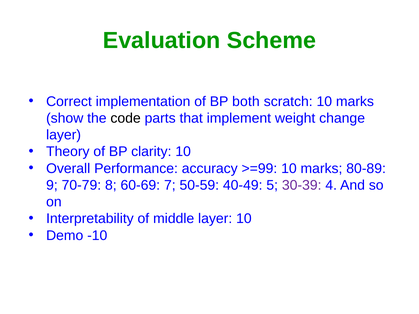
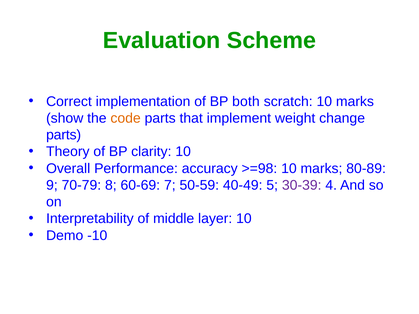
code colour: black -> orange
layer at (64, 135): layer -> parts
>=99: >=99 -> >=98
